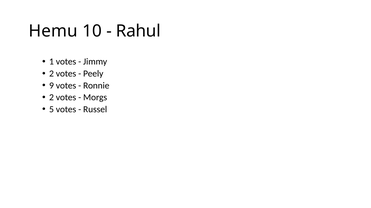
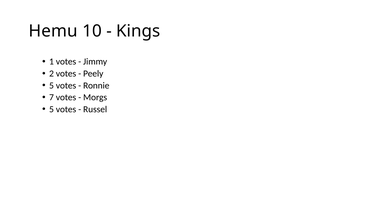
Rahul: Rahul -> Kings
9 at (52, 86): 9 -> 5
2 at (52, 98): 2 -> 7
